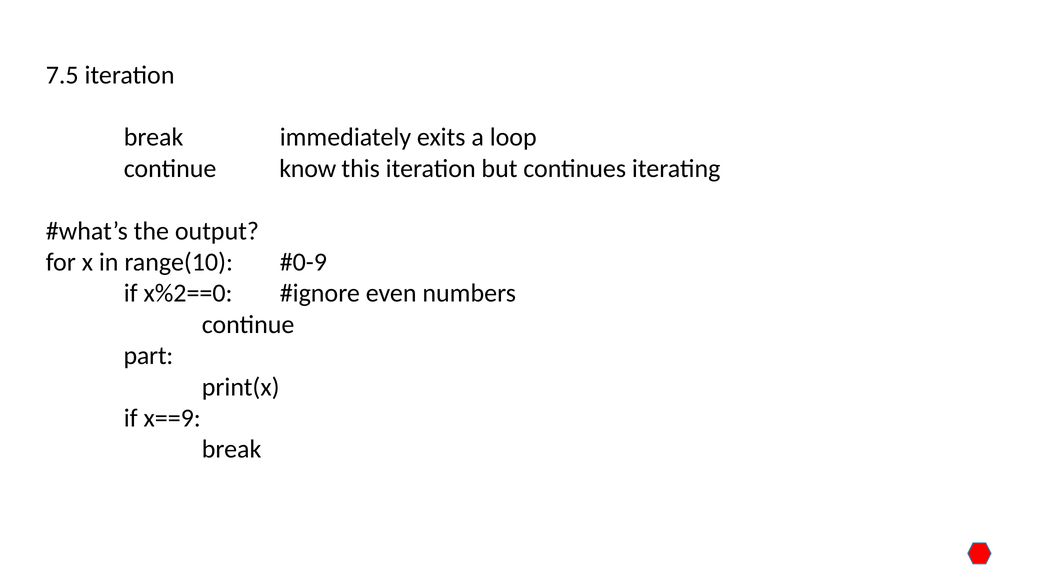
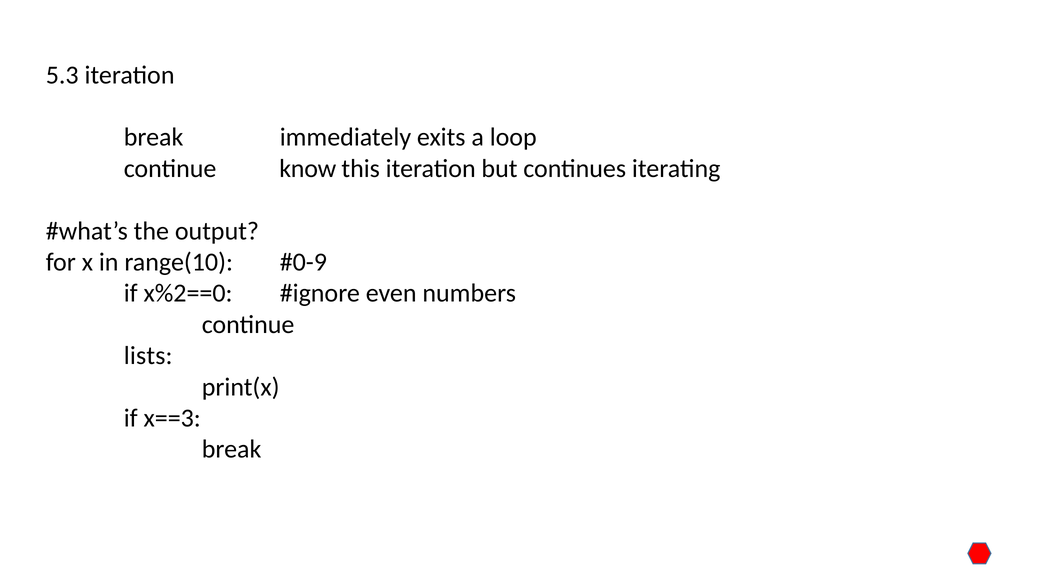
7.5: 7.5 -> 5.3
part: part -> lists
x==9: x==9 -> x==3
